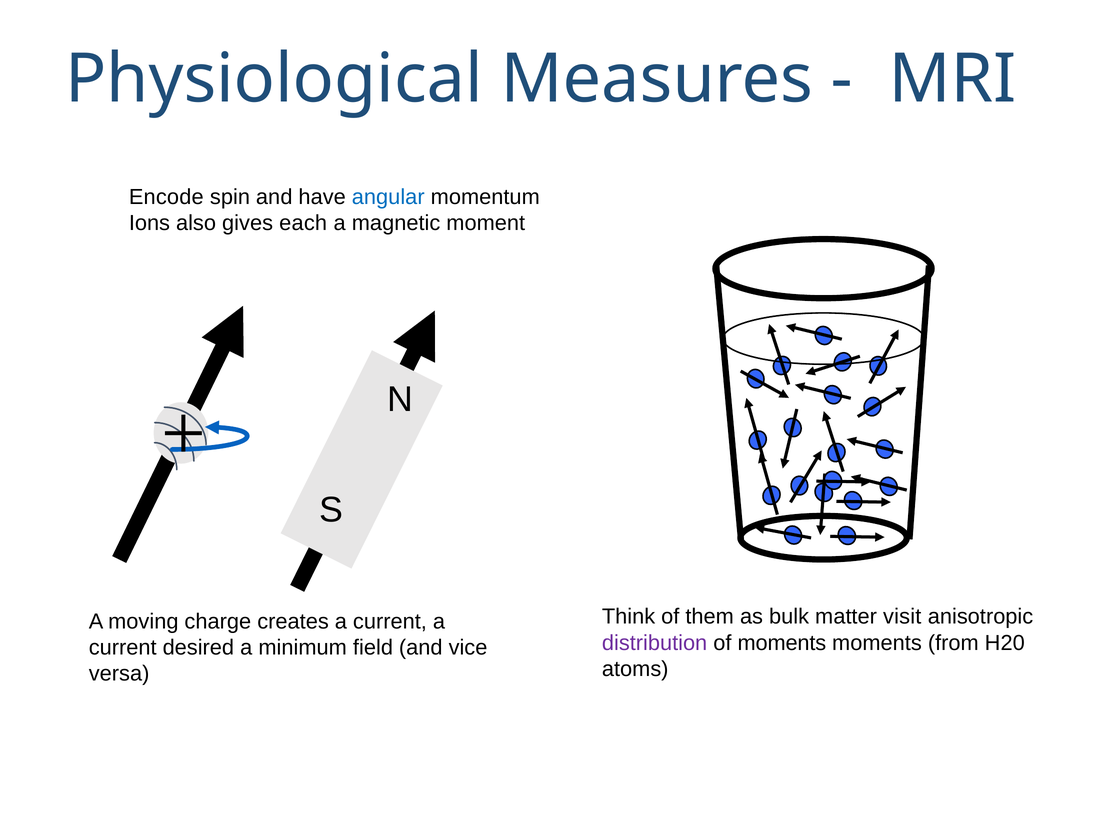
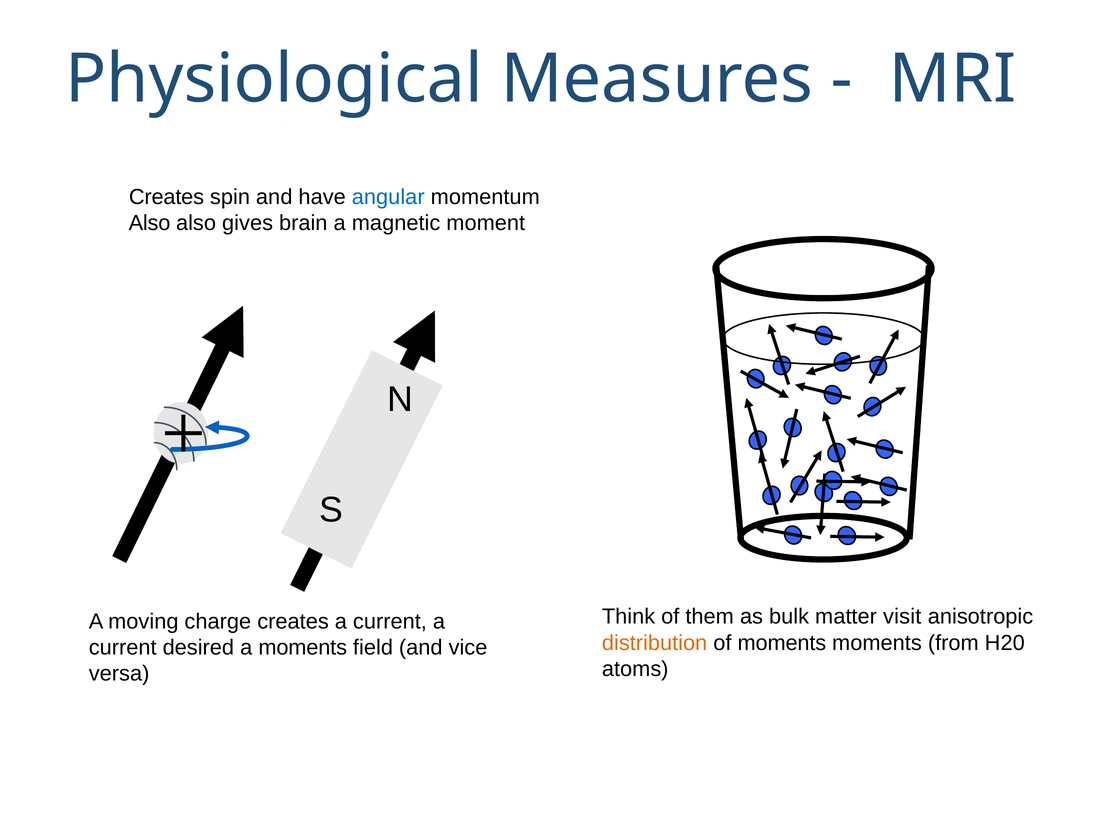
Encode at (166, 197): Encode -> Creates
Ions at (149, 223): Ions -> Also
each: each -> brain
distribution colour: purple -> orange
a minimum: minimum -> moments
